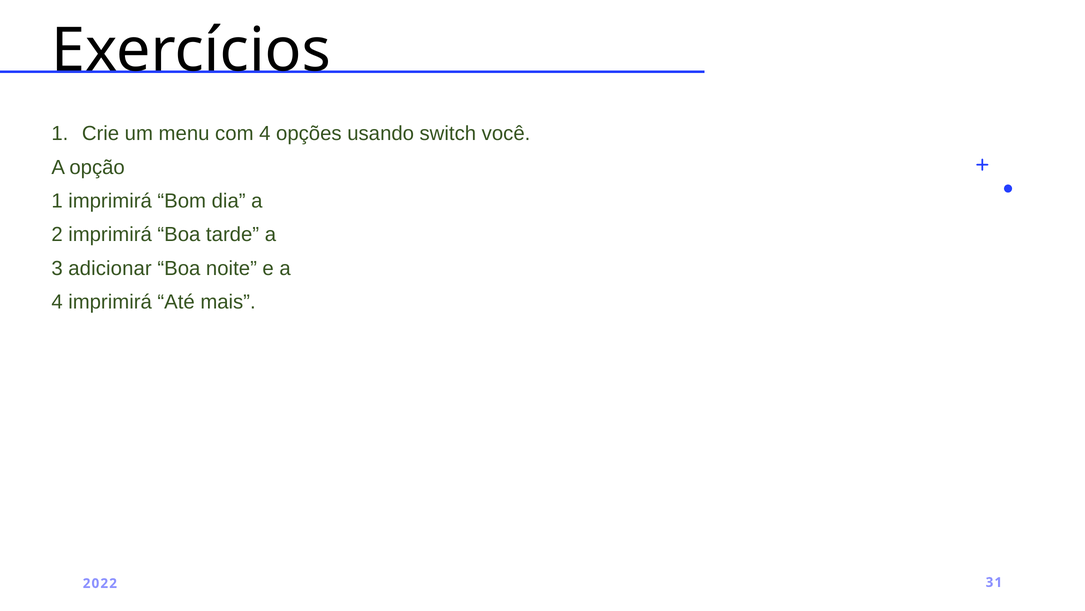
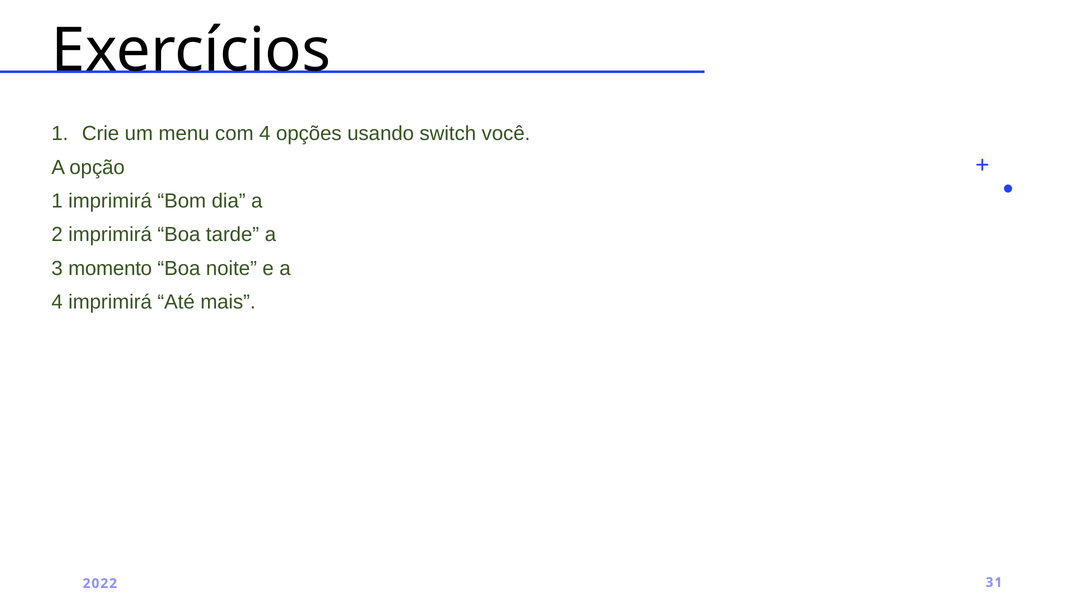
adicionar: adicionar -> momento
